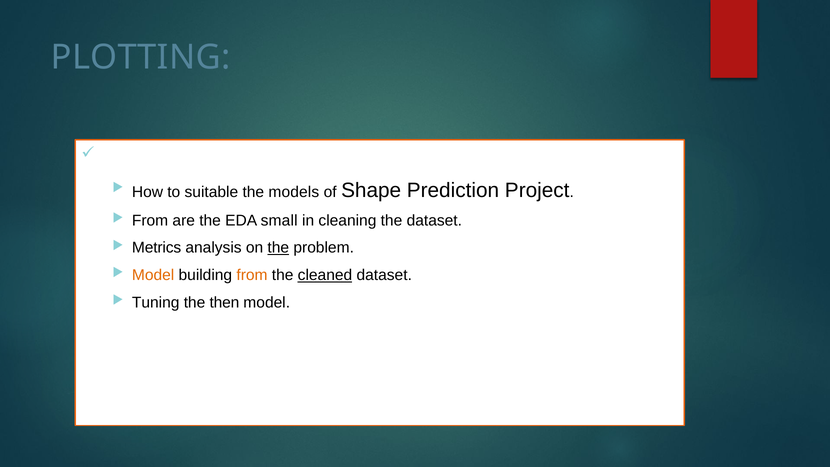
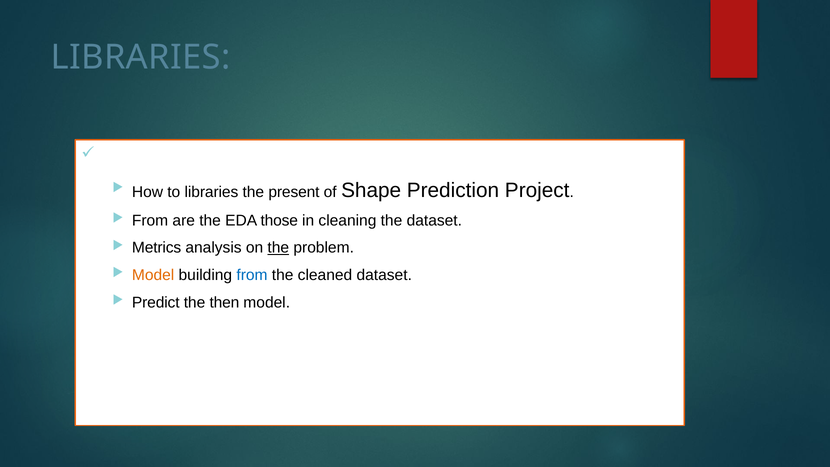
PLOTTING at (141, 57): PLOTTING -> LIBRARIES
to suitable: suitable -> libraries
models: models -> present
small: small -> those
from at (252, 275) colour: orange -> blue
cleaned underline: present -> none
Tuning: Tuning -> Predict
